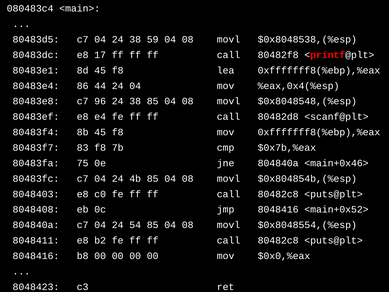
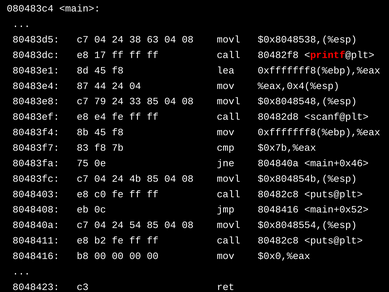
59: 59 -> 63
86: 86 -> 87
96: 96 -> 79
38 at (135, 101): 38 -> 33
